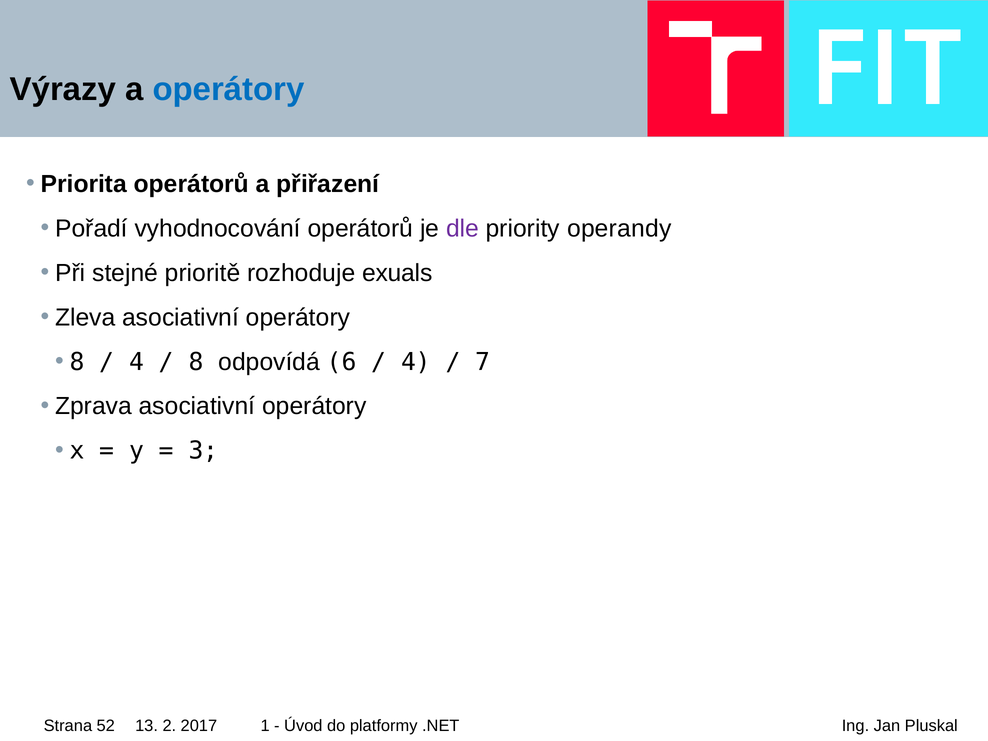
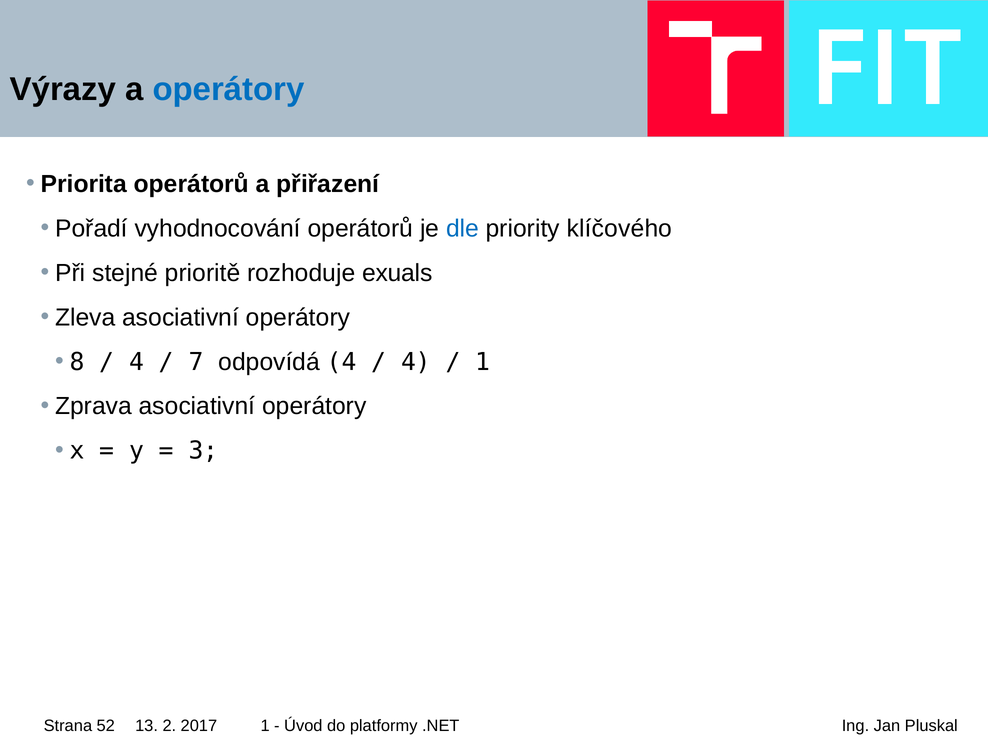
dle colour: purple -> blue
operandy: operandy -> klíčového
8: 8 -> 7
odpovídá 6: 6 -> 4
7 at (483, 362): 7 -> 1
